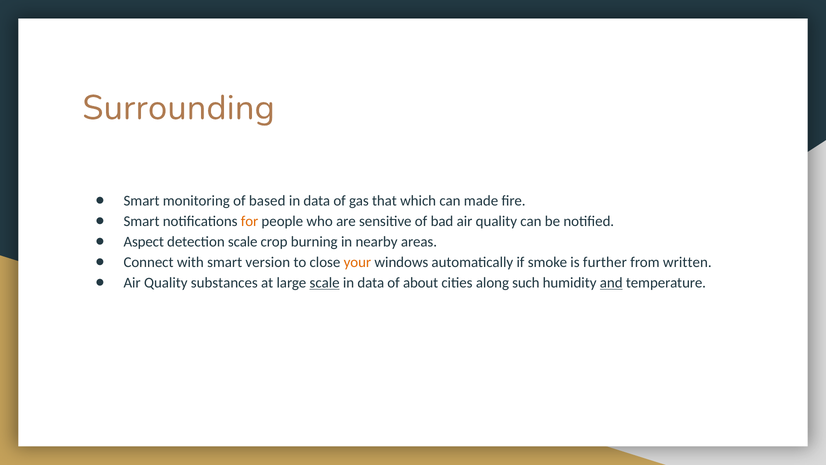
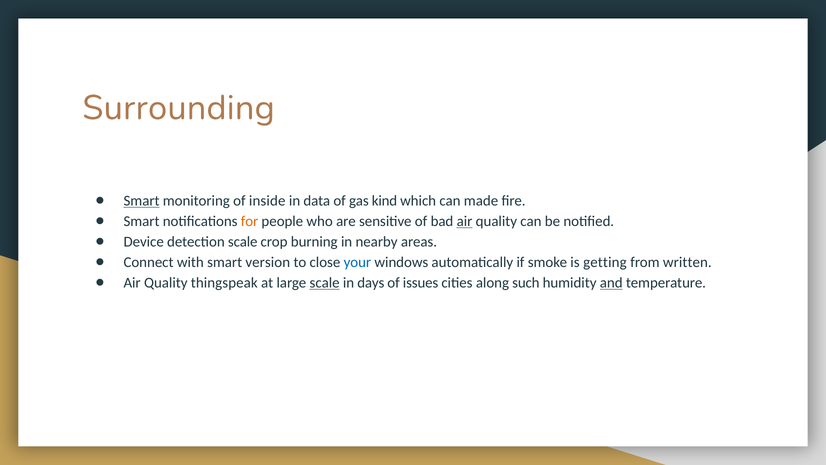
Smart at (142, 201) underline: none -> present
based: based -> inside
that: that -> kind
air at (465, 221) underline: none -> present
Aspect: Aspect -> Device
your colour: orange -> blue
further: further -> getting
substances: substances -> thingspeak
data at (371, 283): data -> days
about: about -> issues
